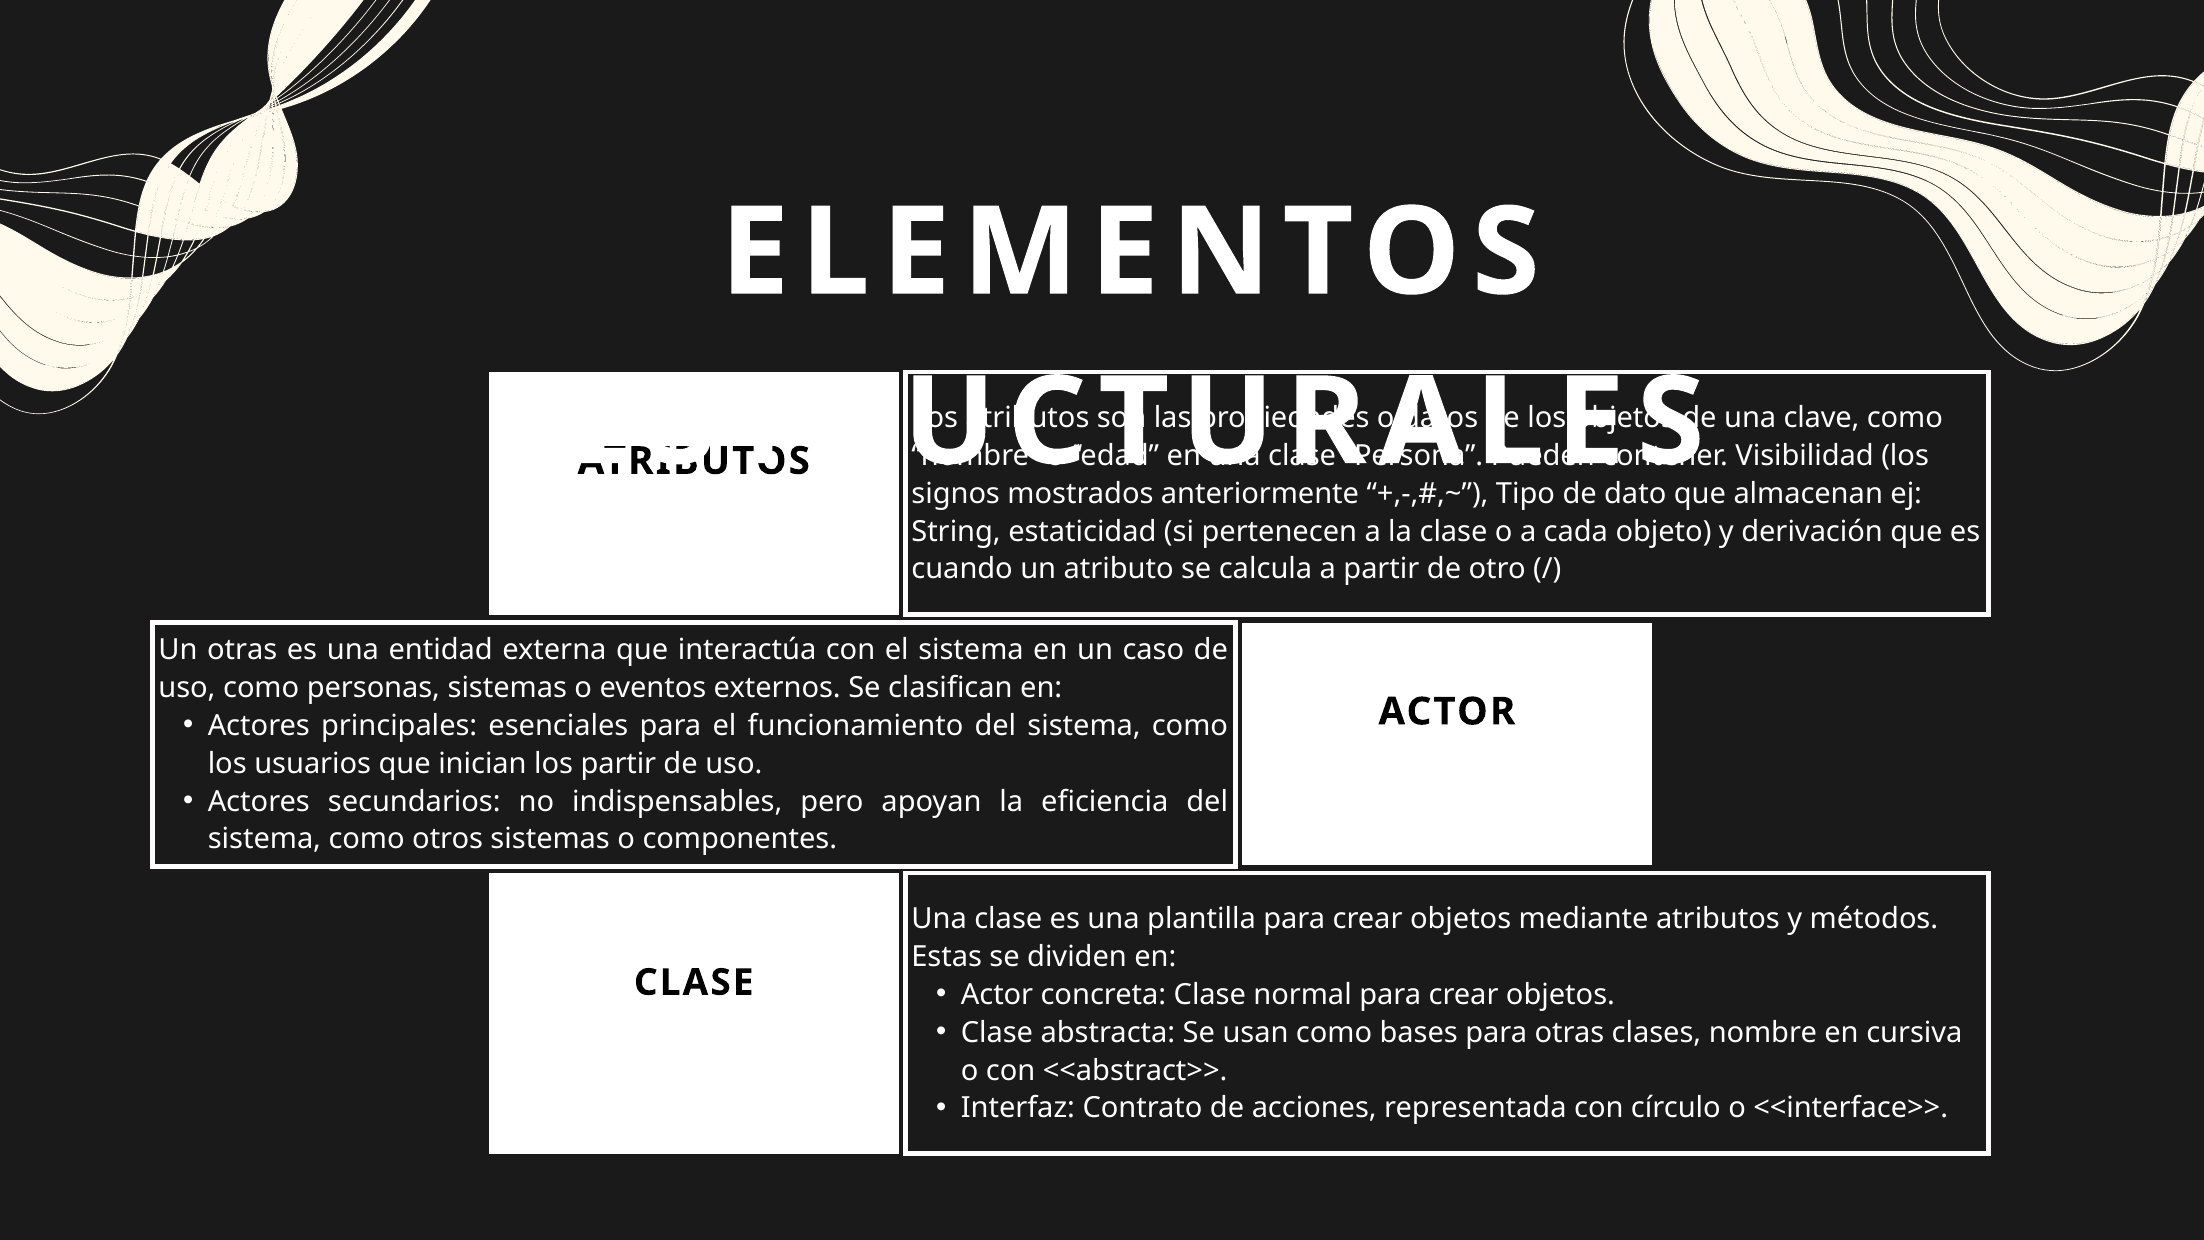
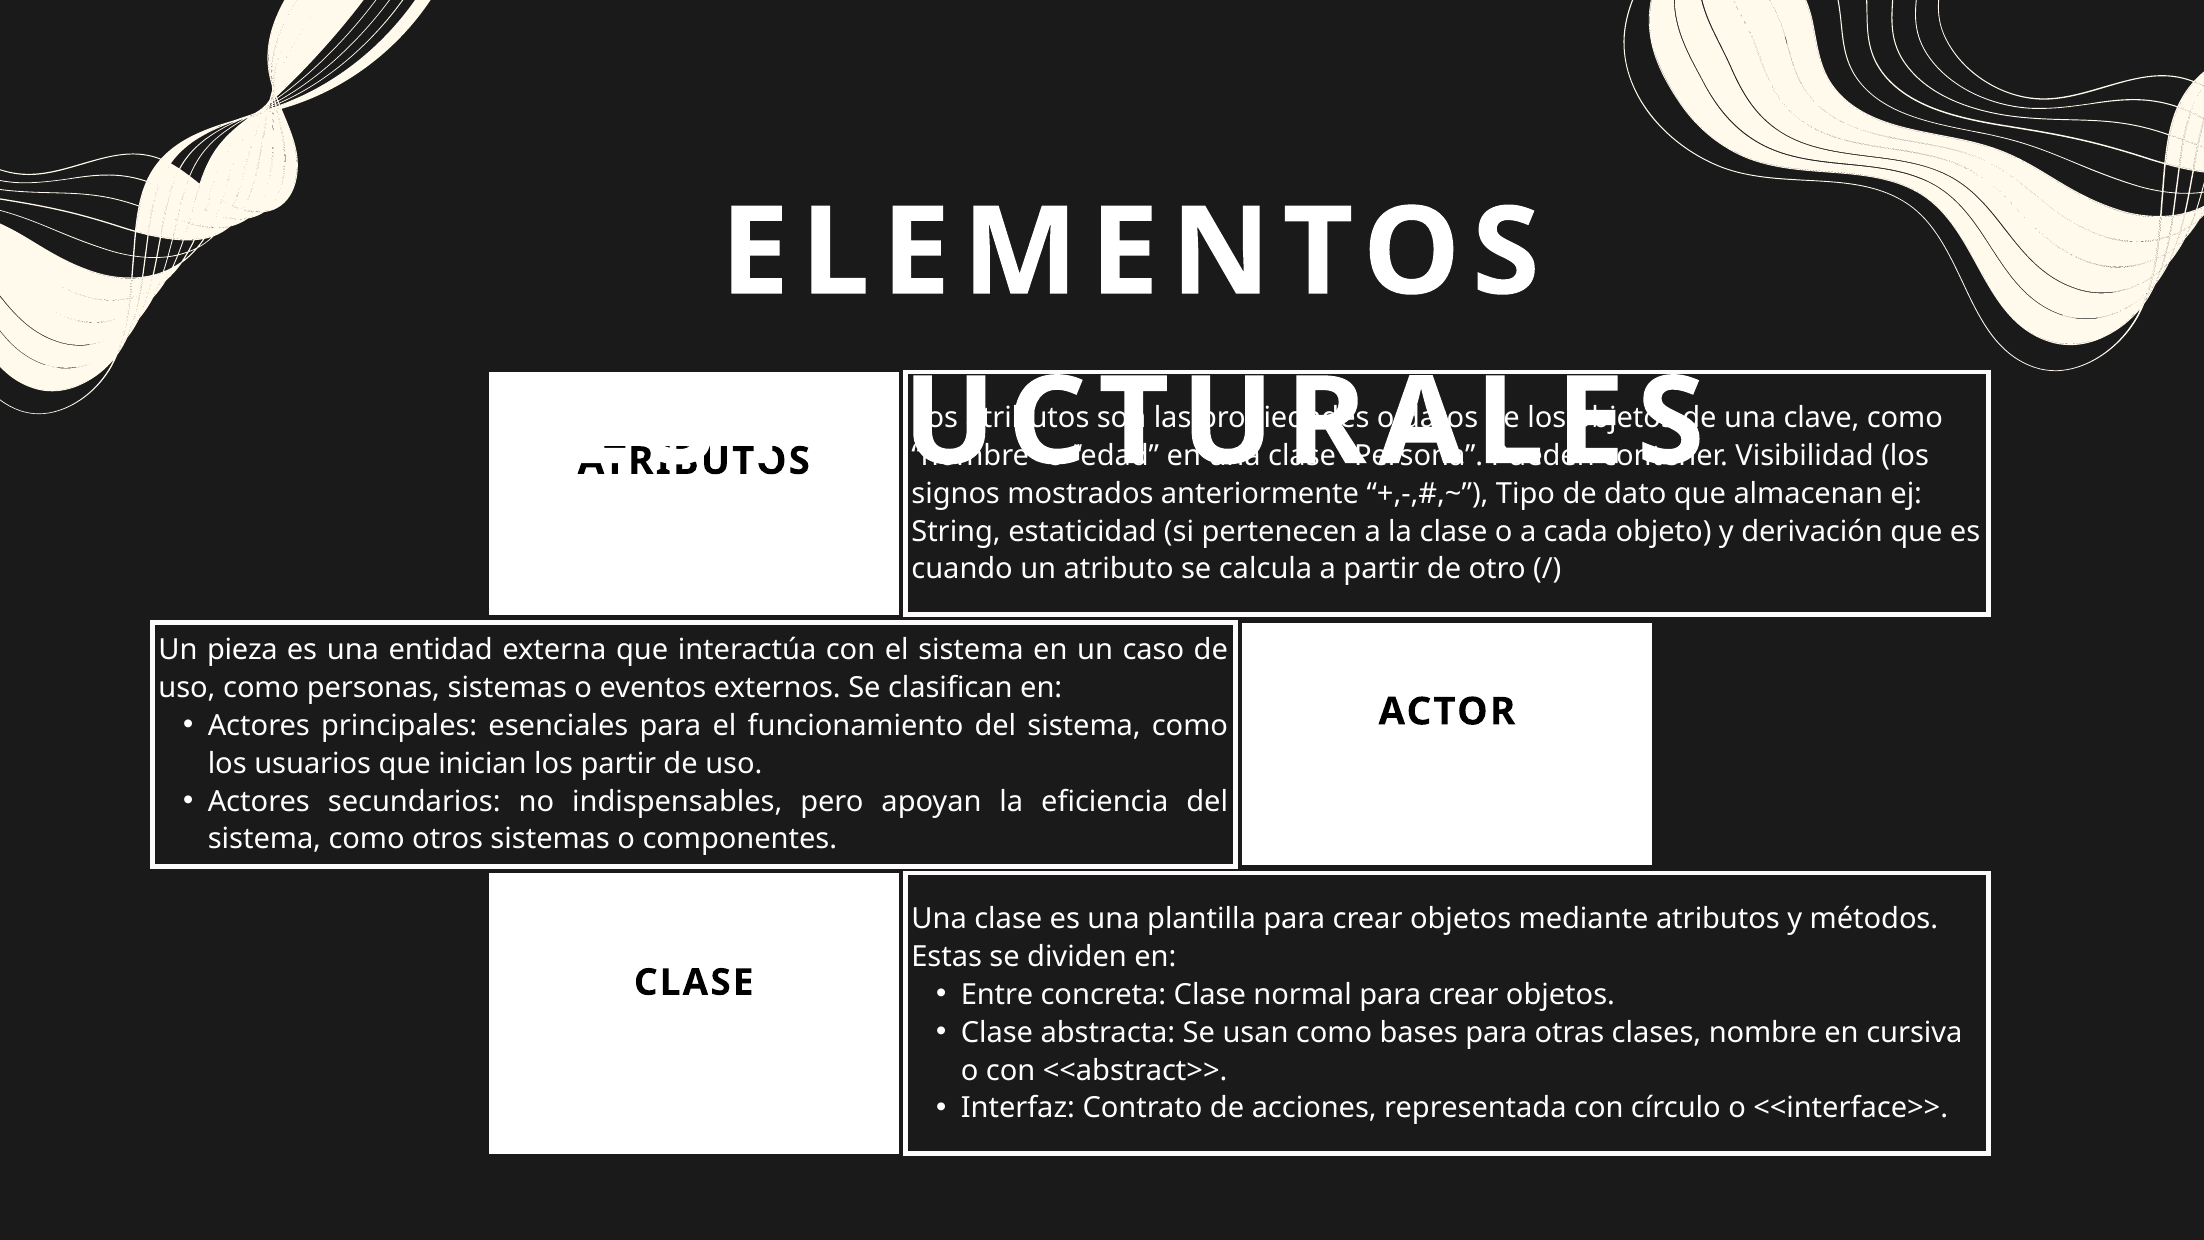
Un otras: otras -> pieza
Actor at (997, 995): Actor -> Entre
